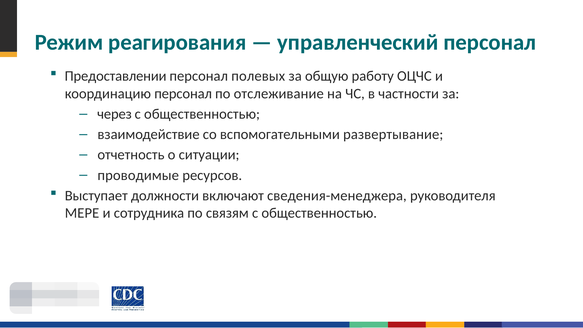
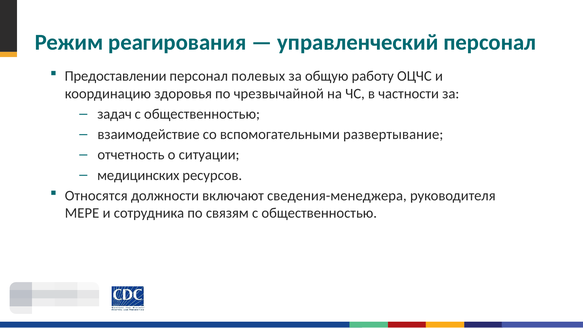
координацию персонал: персонал -> здоровья
отслеживание: отслеживание -> чрезвычайной
через: через -> задач
проводимые: проводимые -> медицинских
Выступает: Выступает -> Относятся
